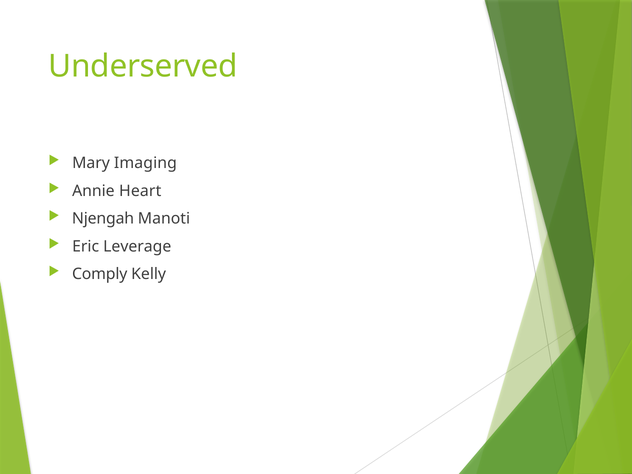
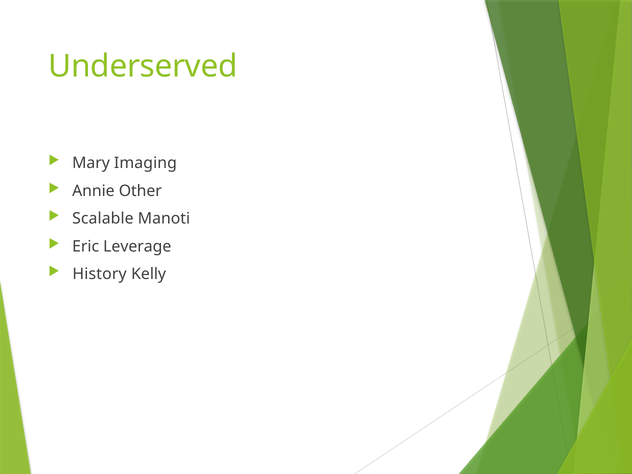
Heart: Heart -> Other
Njengah: Njengah -> Scalable
Comply: Comply -> History
